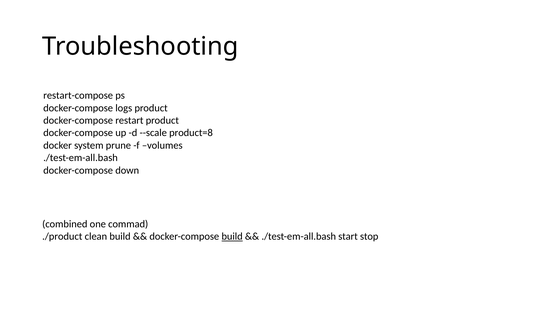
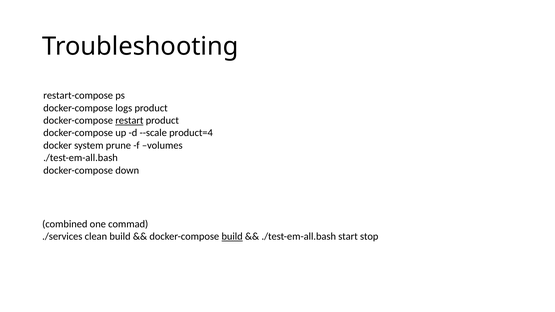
restart underline: none -> present
product=8: product=8 -> product=4
./product: ./product -> ./services
